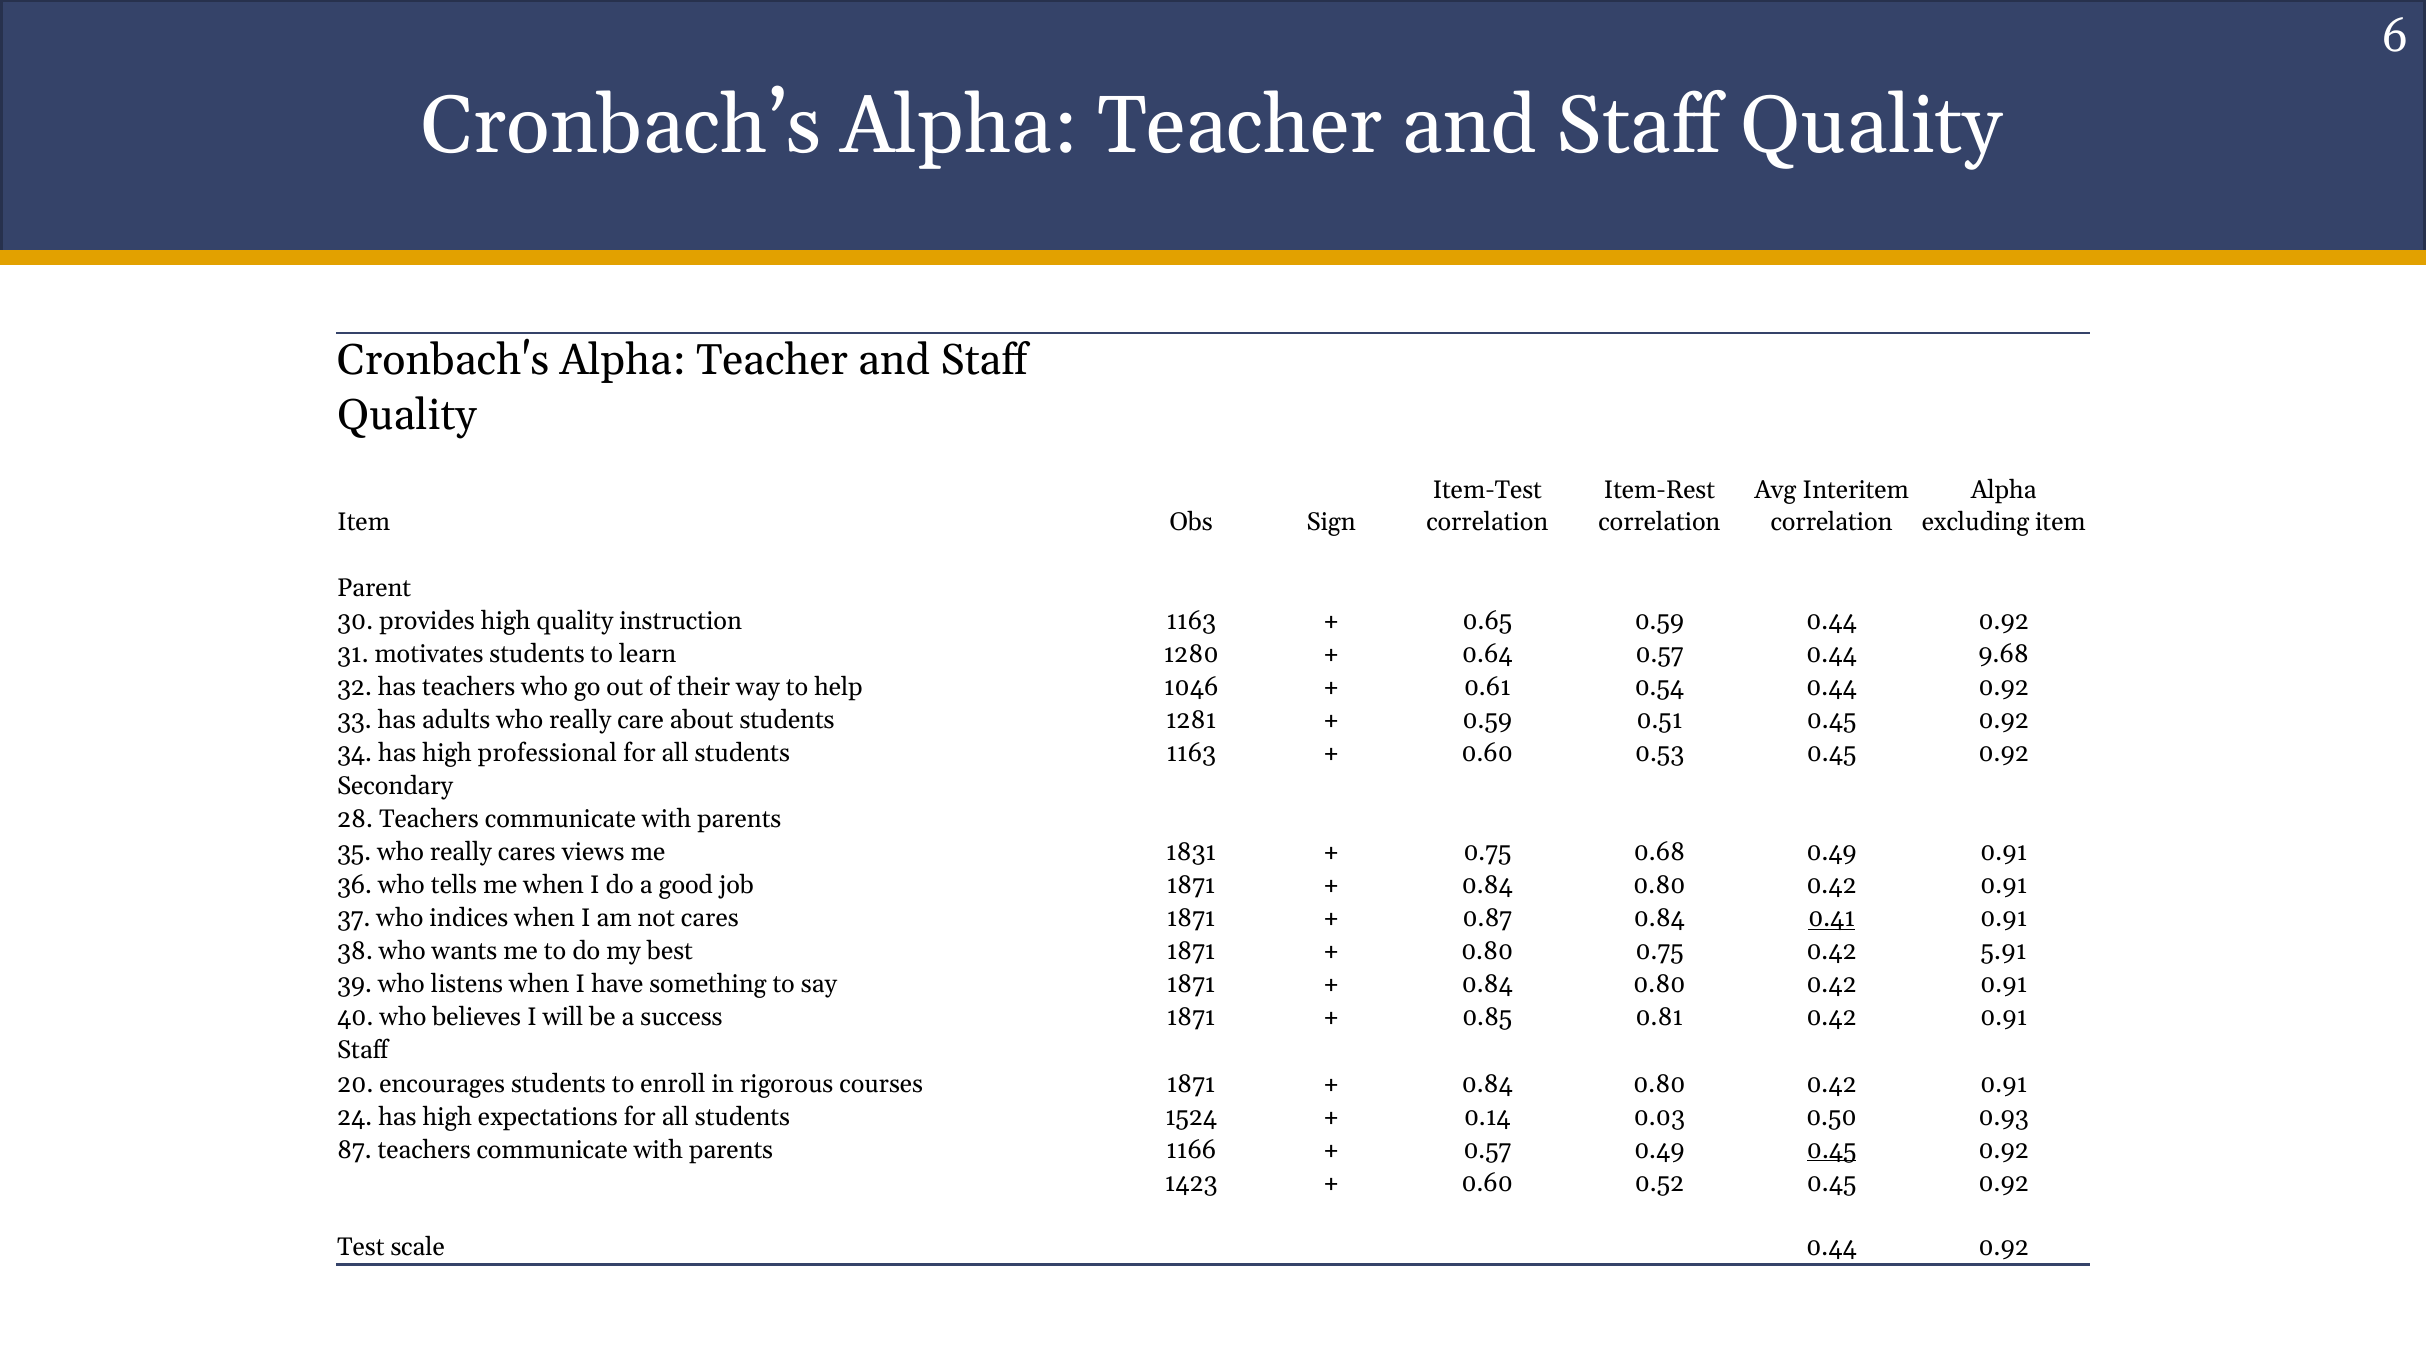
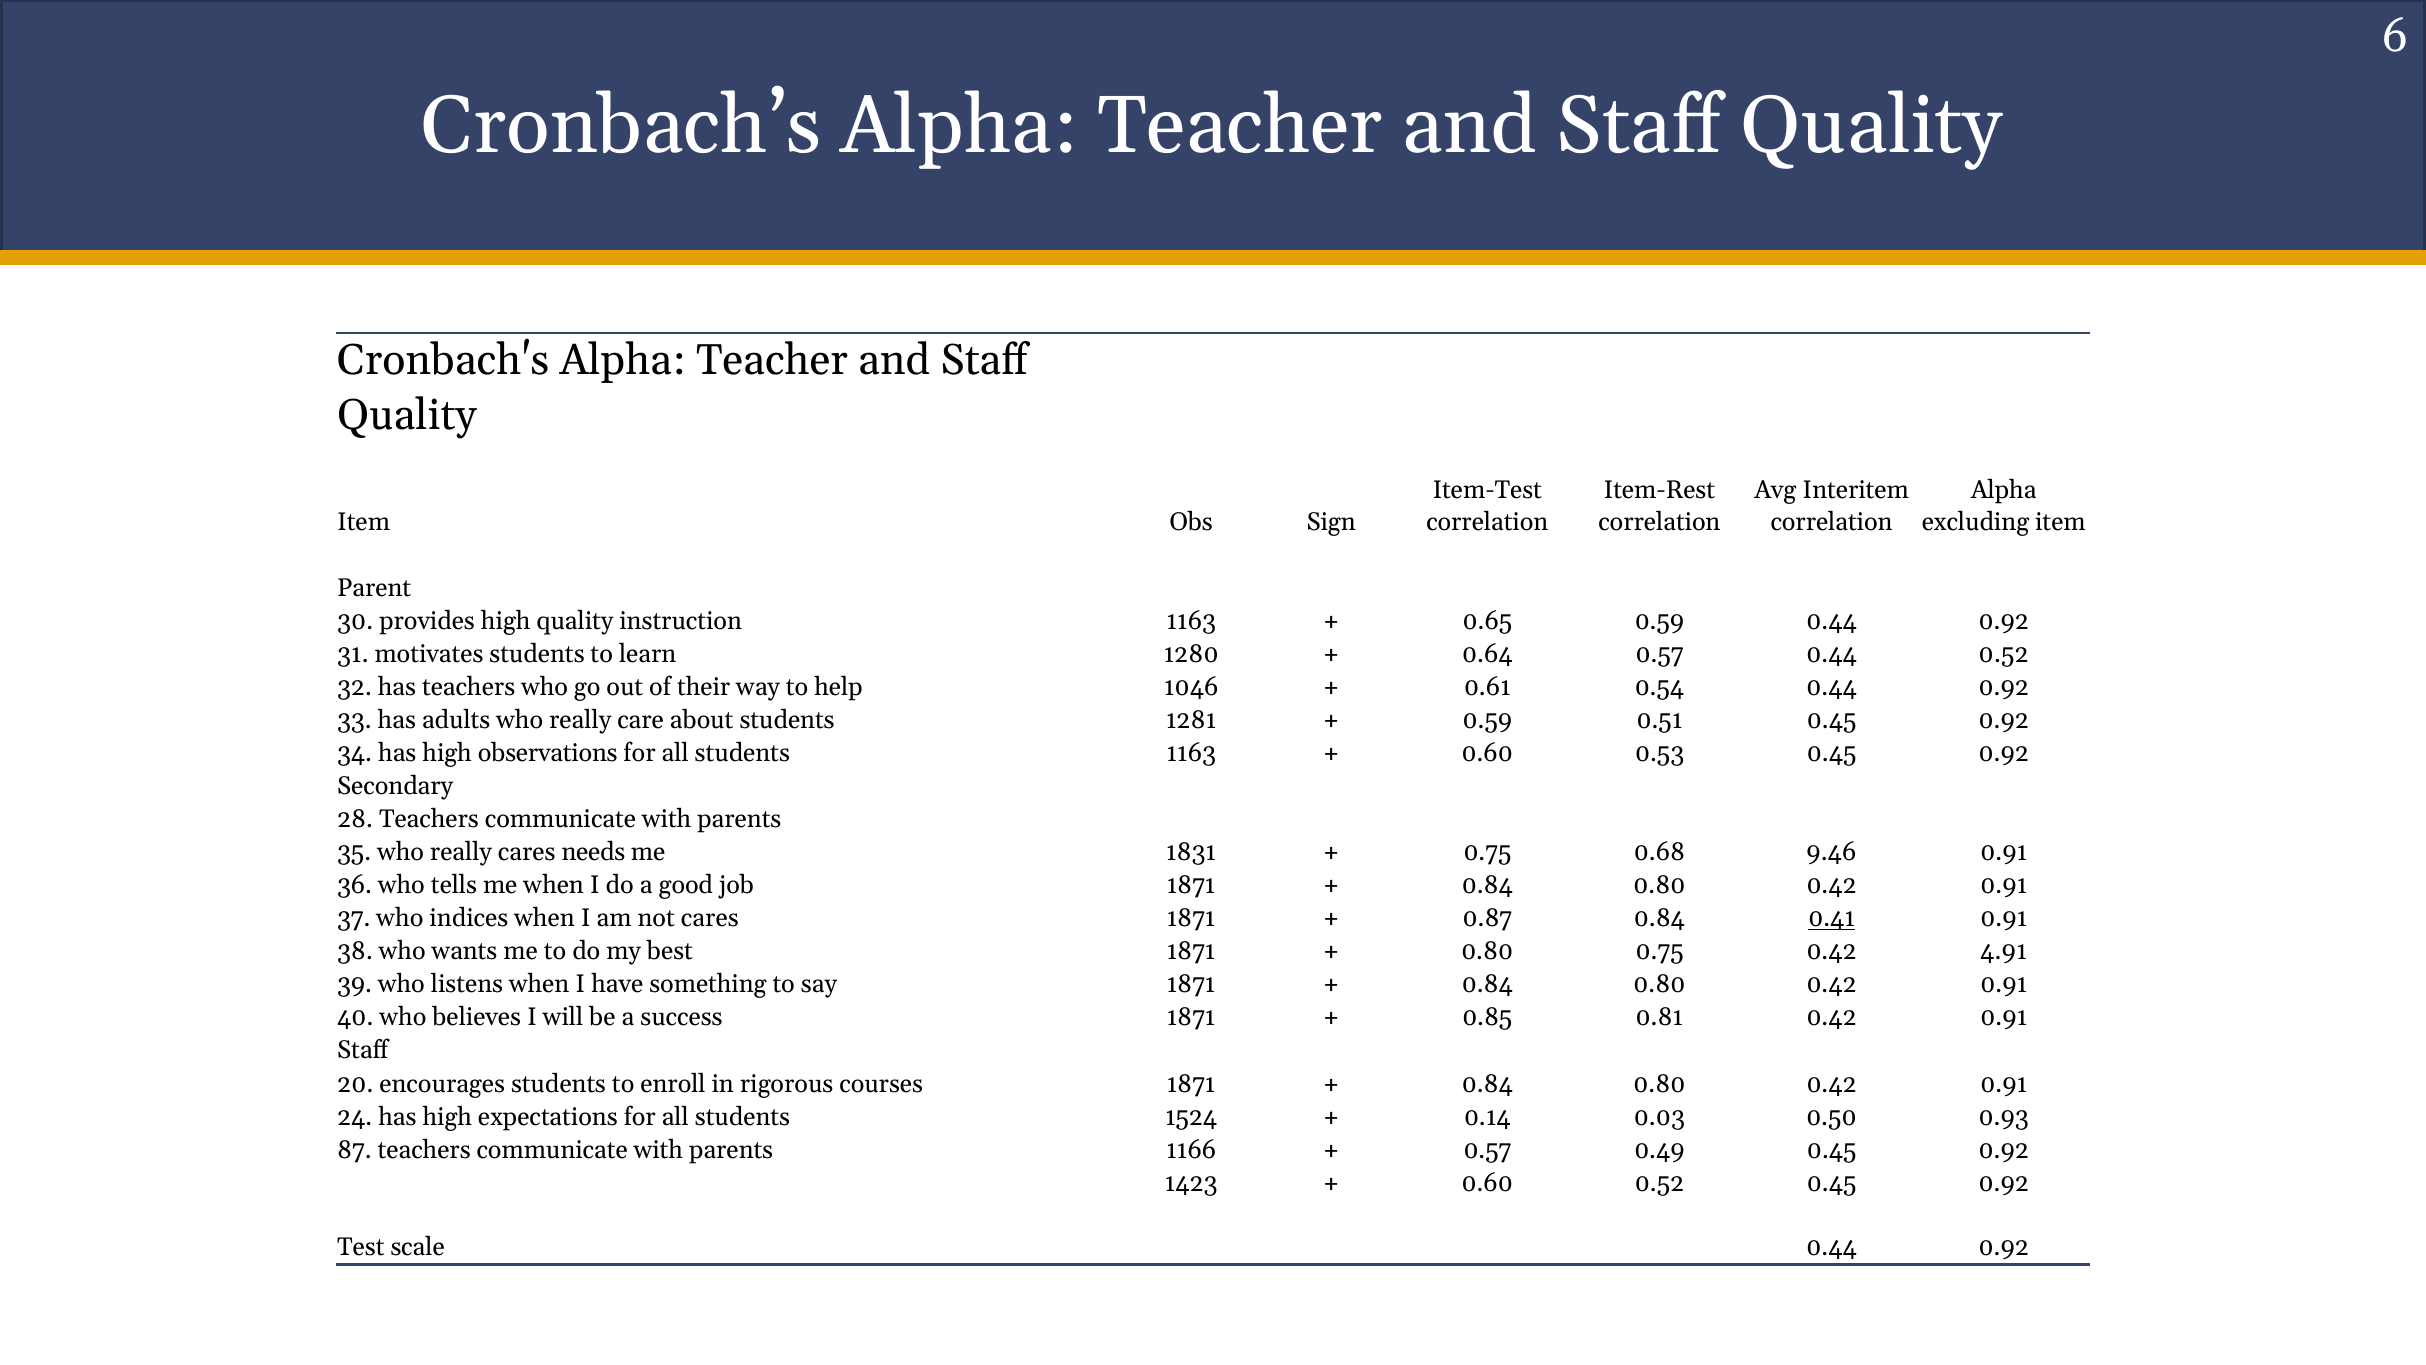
0.44 9.68: 9.68 -> 0.52
professional: professional -> observations
views: views -> needs
0.68 0.49: 0.49 -> 9.46
5.91: 5.91 -> 4.91
0.45 at (1832, 1149) underline: present -> none
